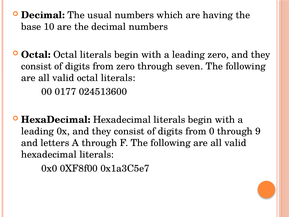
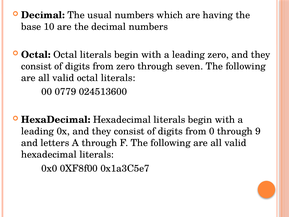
0177: 0177 -> 0779
